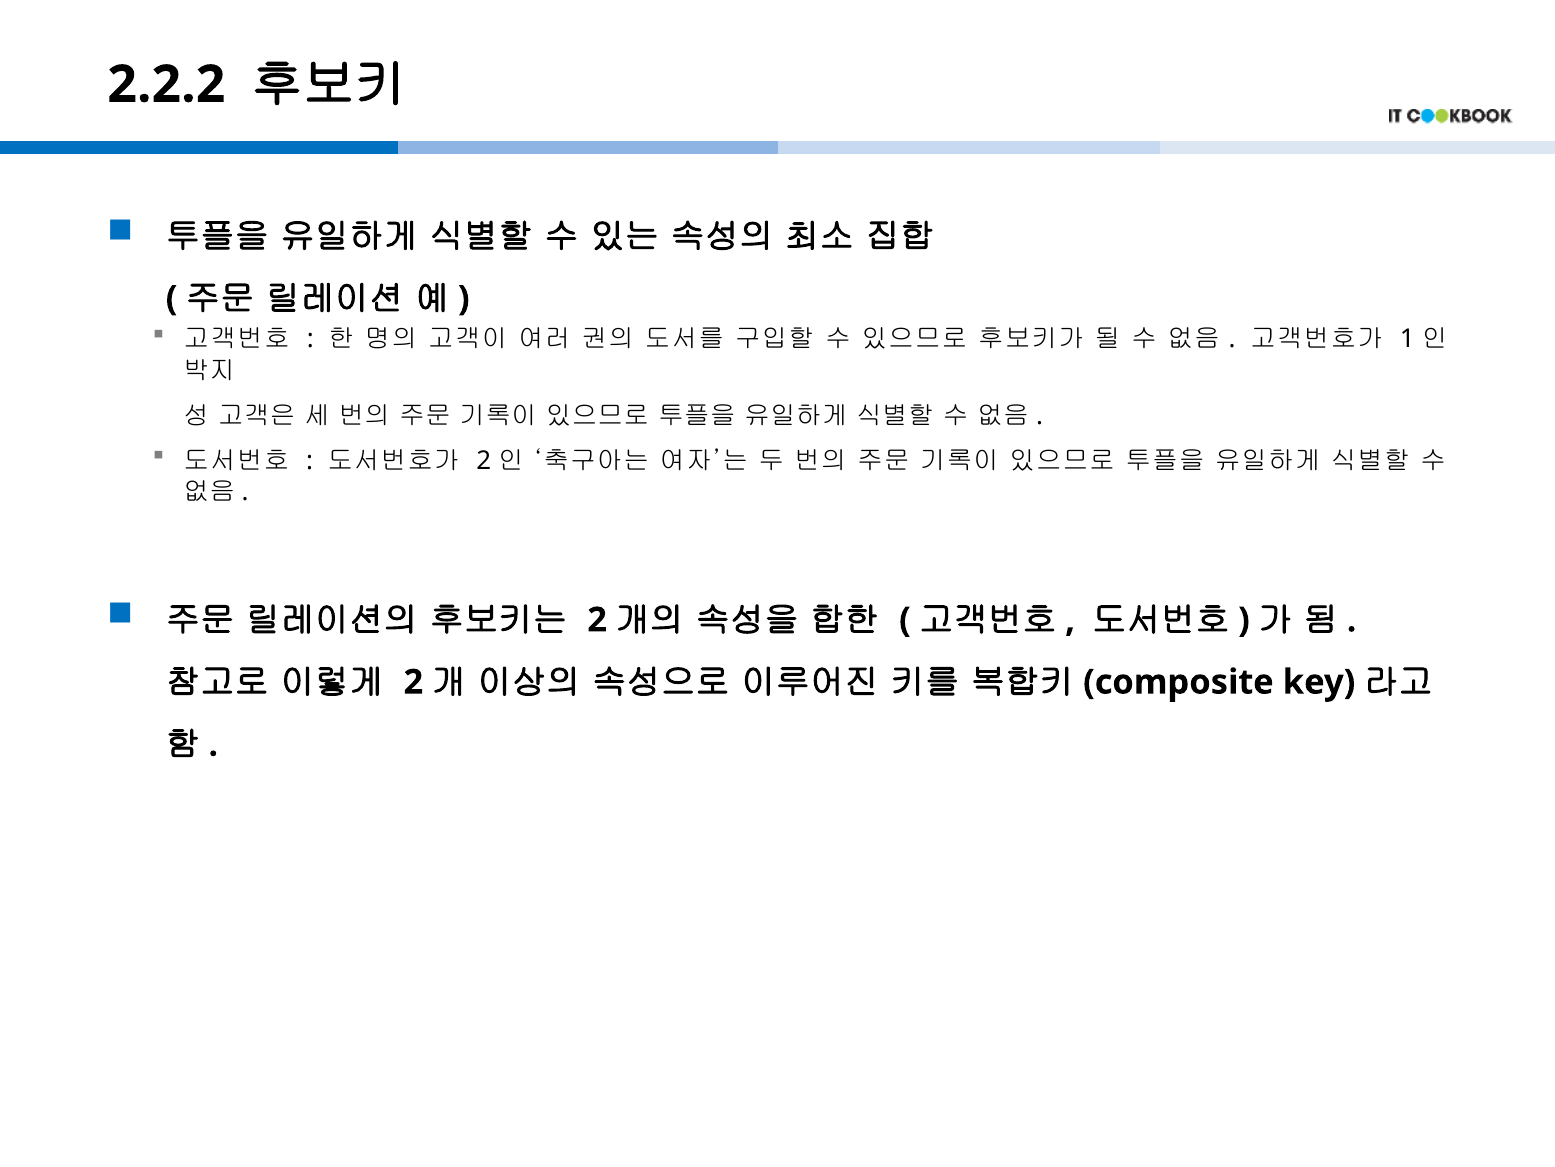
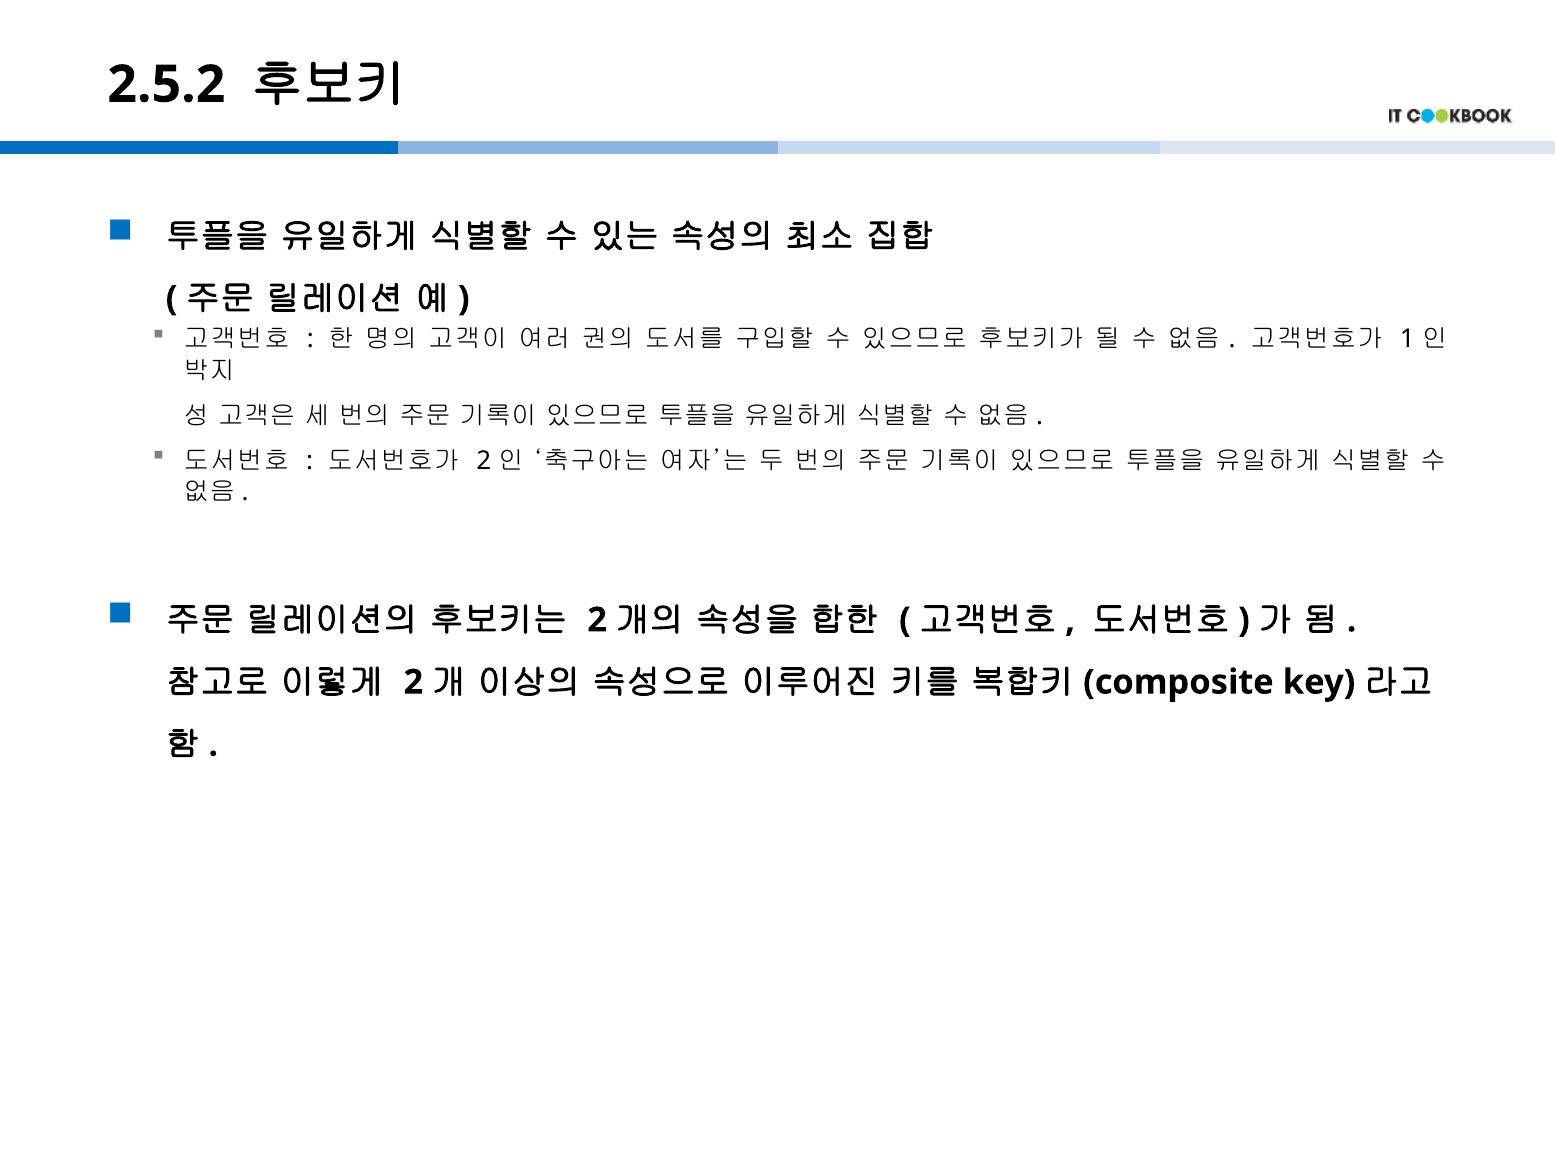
2.2.2: 2.2.2 -> 2.5.2
